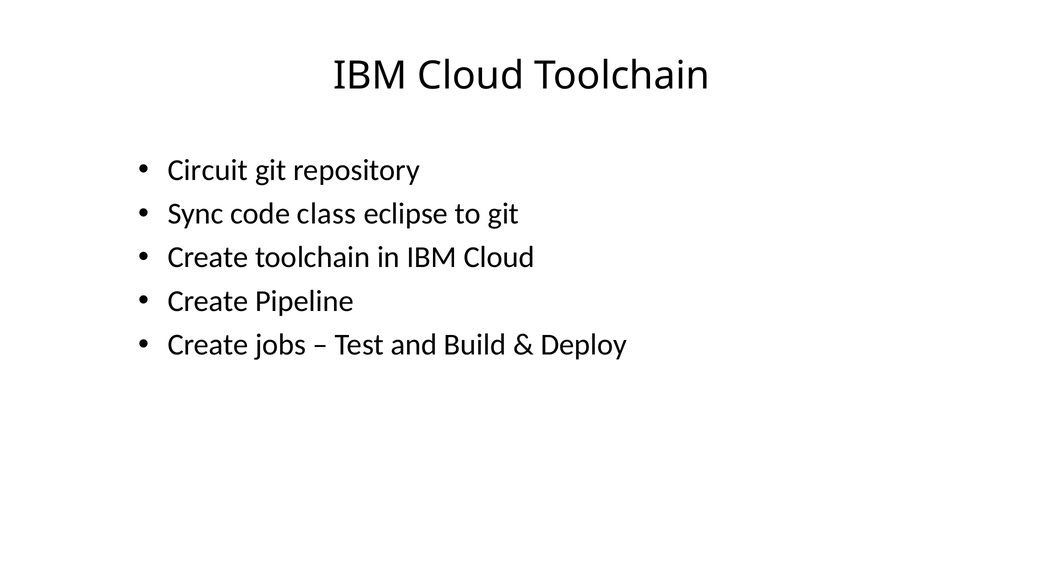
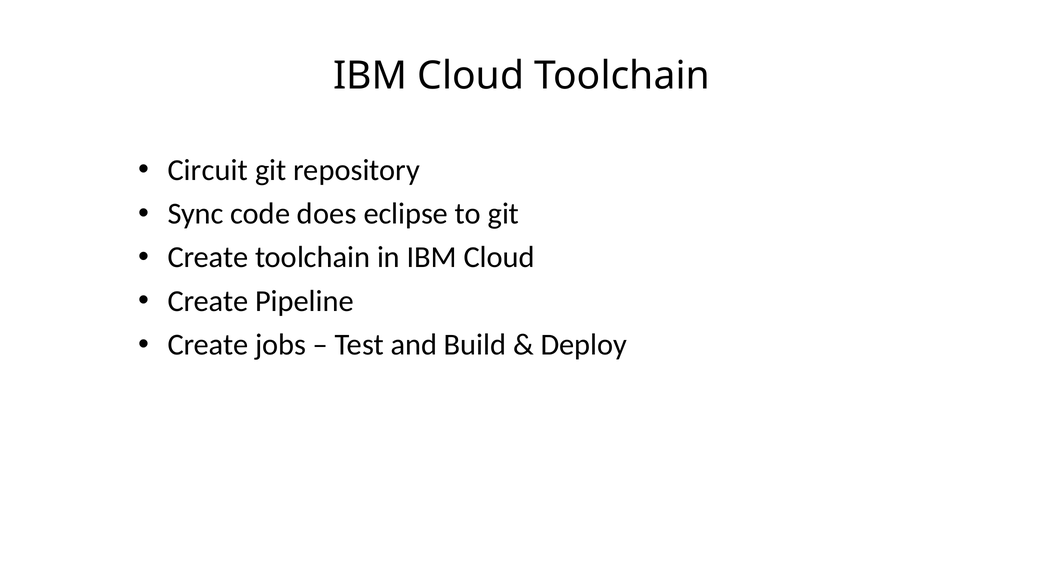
class: class -> does
